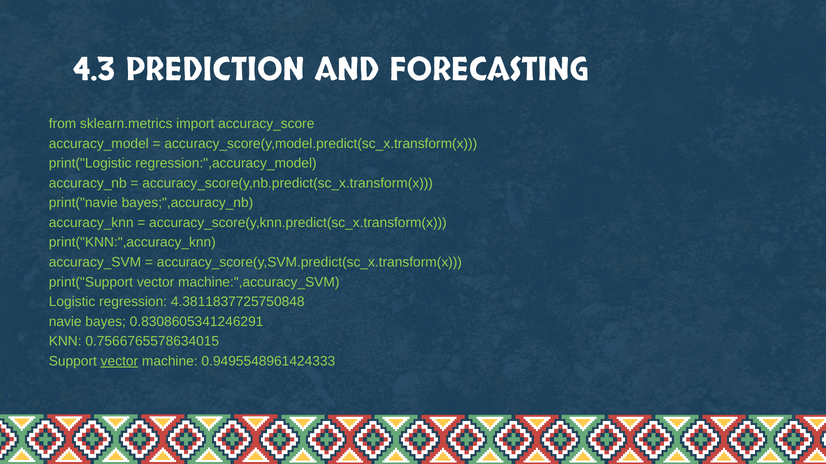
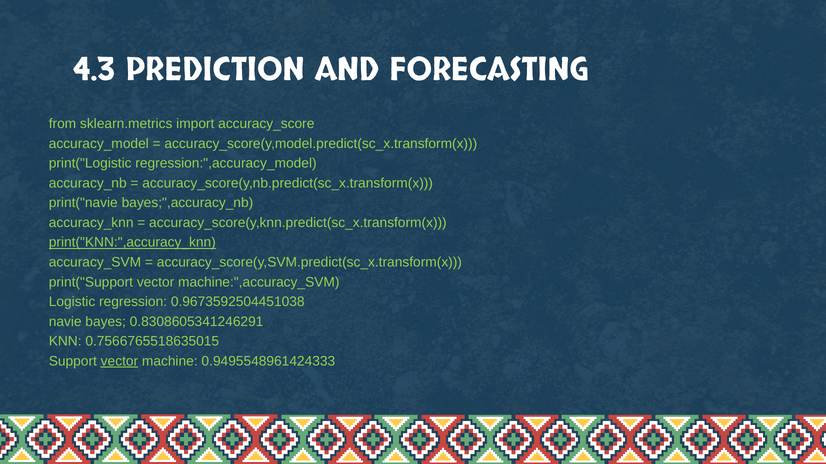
print("KNN:",accuracy_knn underline: none -> present
4.3811837725750848: 4.3811837725750848 -> 0.9673592504451038
0.7566765578634015: 0.7566765578634015 -> 0.7566765518635015
